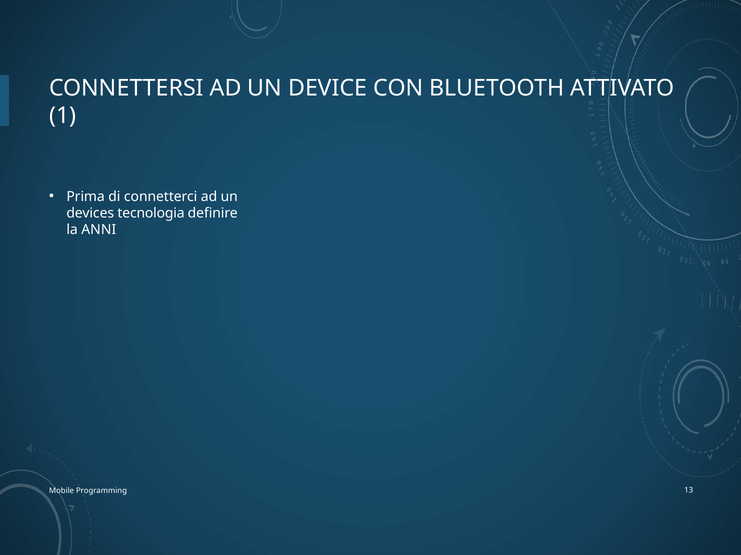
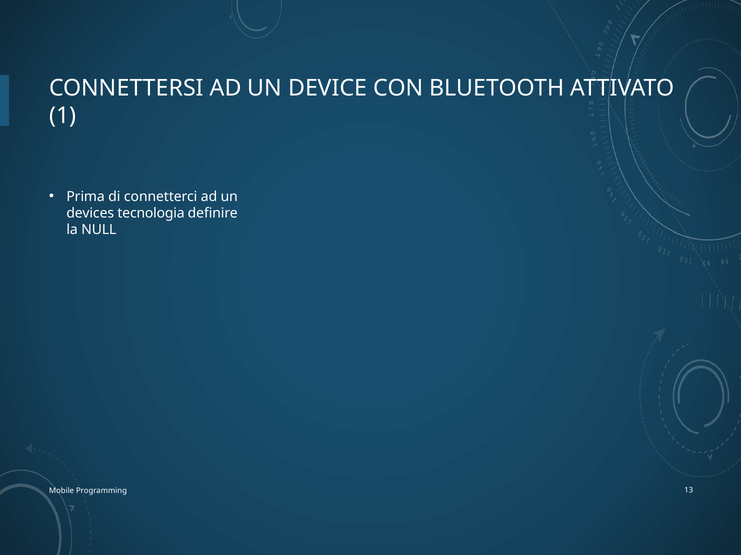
ANNI: ANNI -> NULL
